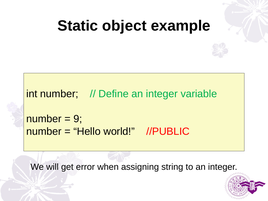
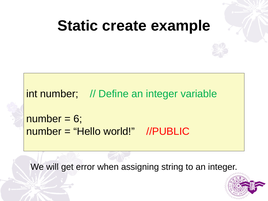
object: object -> create
9: 9 -> 6
